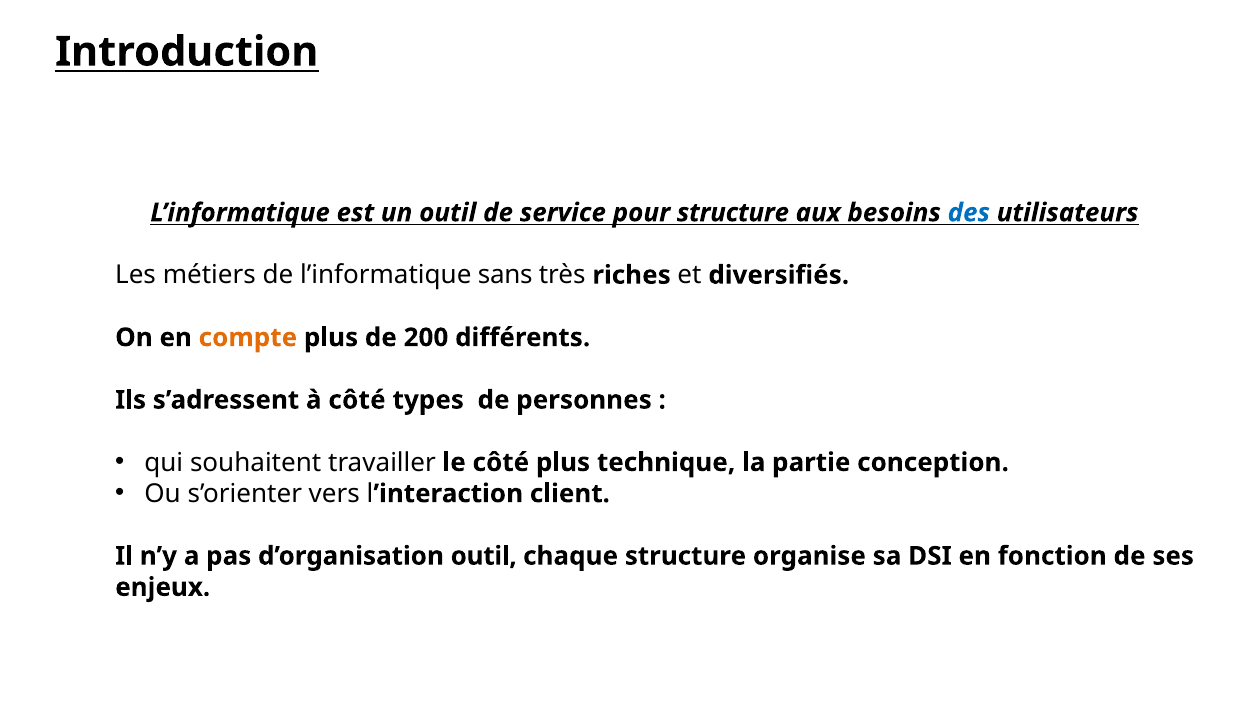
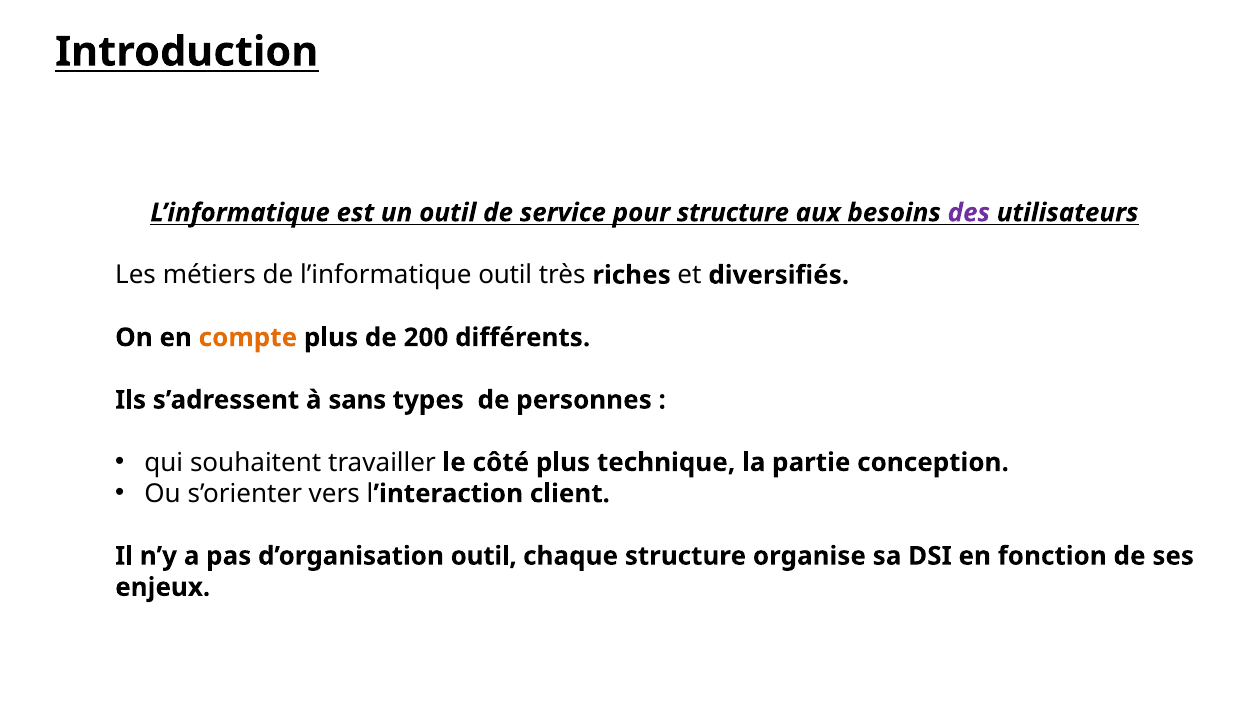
des colour: blue -> purple
l’informatique sans: sans -> outil
à côté: côté -> sans
